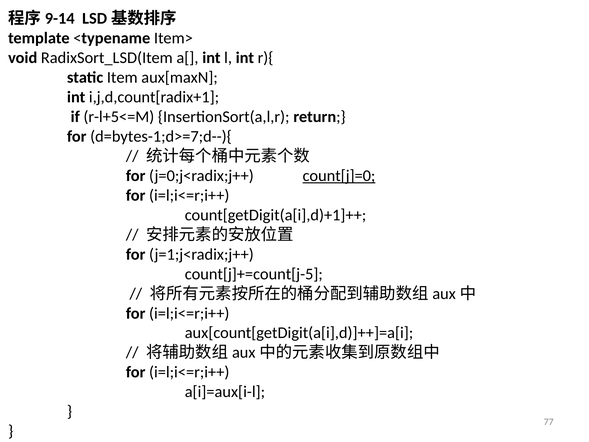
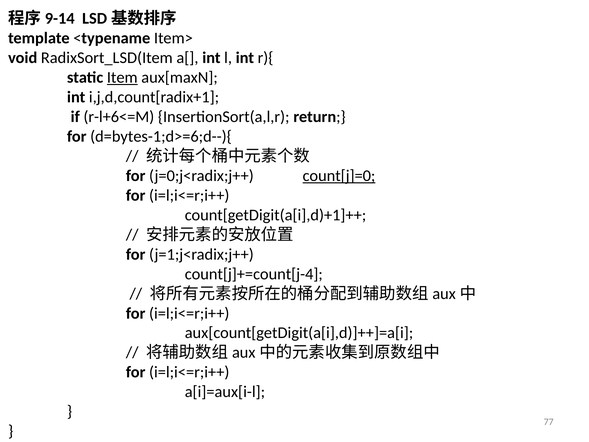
Item underline: none -> present
r-l+5<=M: r-l+5<=M -> r-l+6<=M
d=bytes-1;d>=7;d--){: d=bytes-1;d>=7;d--){ -> d=bytes-1;d>=6;d--){
count[j]+=count[j-5: count[j]+=count[j-5 -> count[j]+=count[j-4
